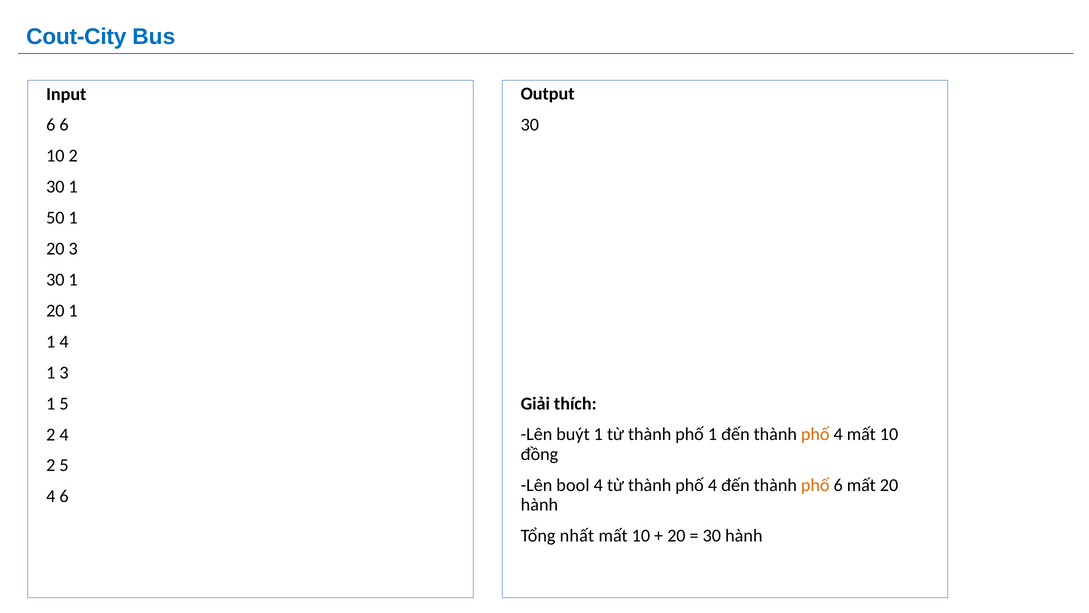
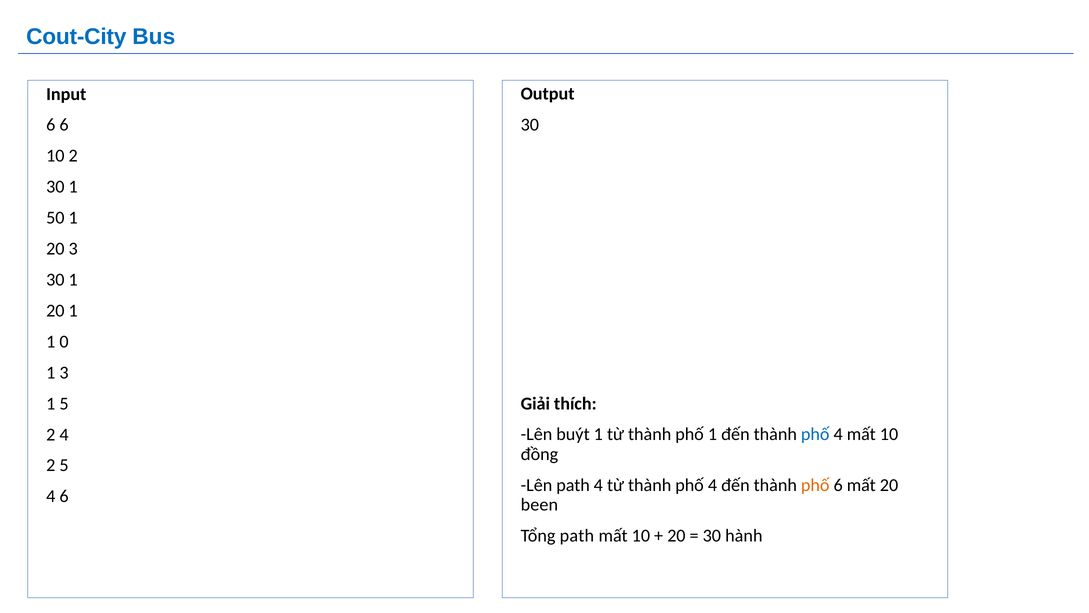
1 4: 4 -> 0
phố at (815, 434) colour: orange -> blue
Lên bool: bool -> path
hành at (539, 504): hành -> been
Tổng nhất: nhất -> path
